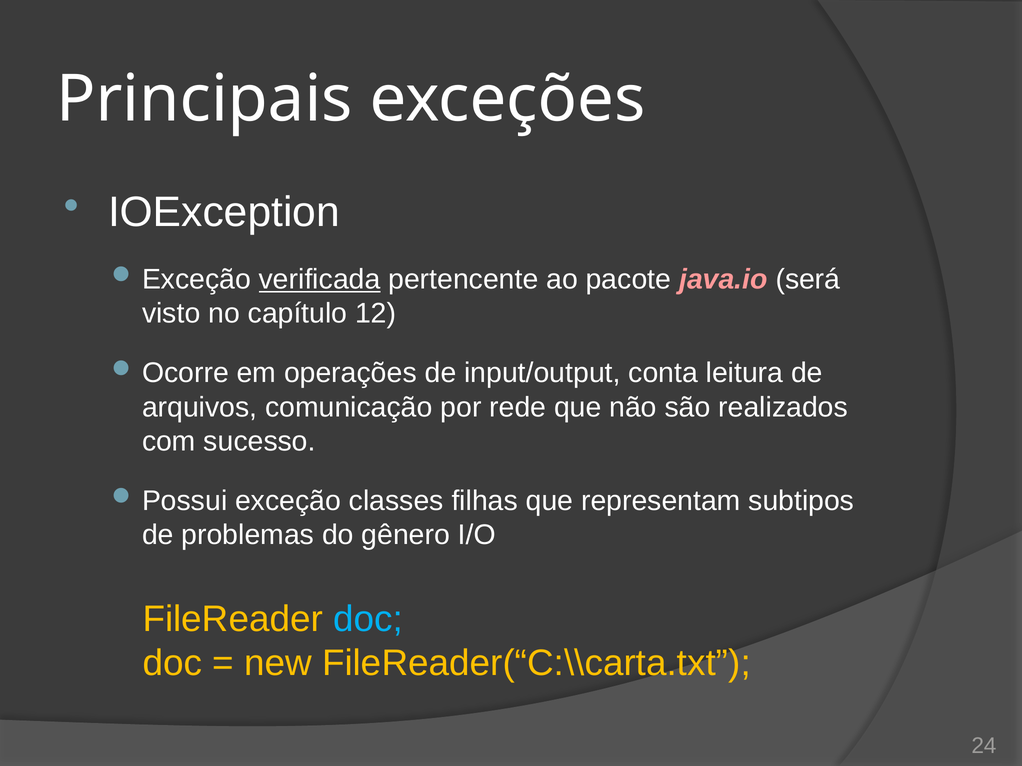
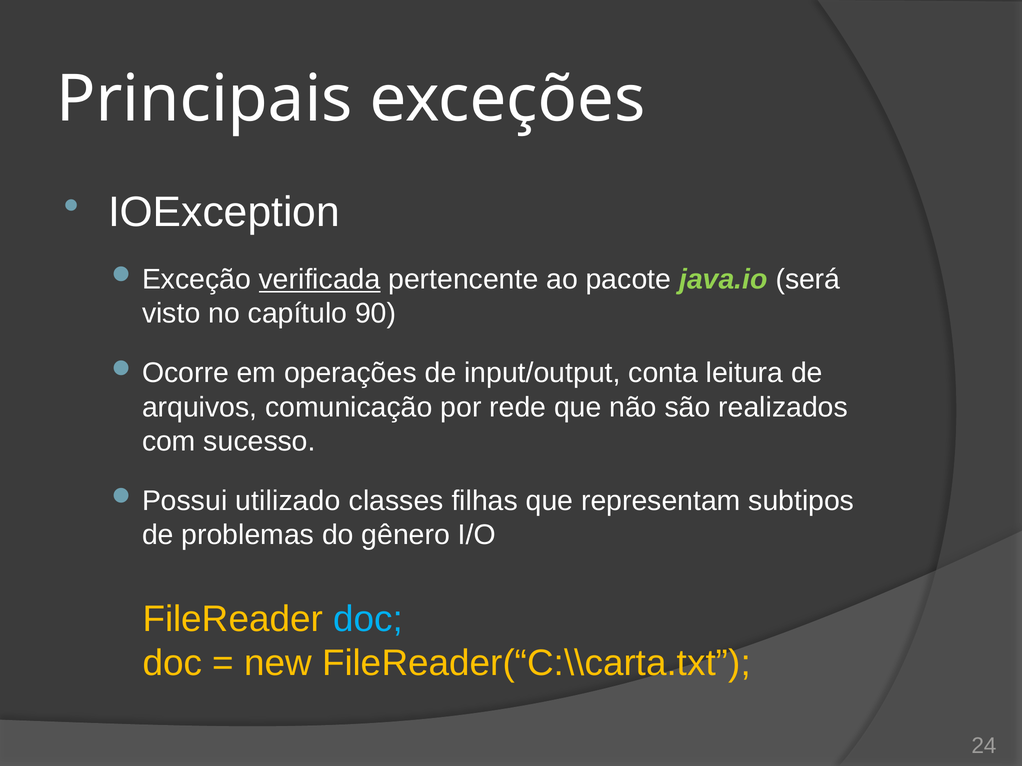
java.io colour: pink -> light green
12: 12 -> 90
exceção: exceção -> utilizado
